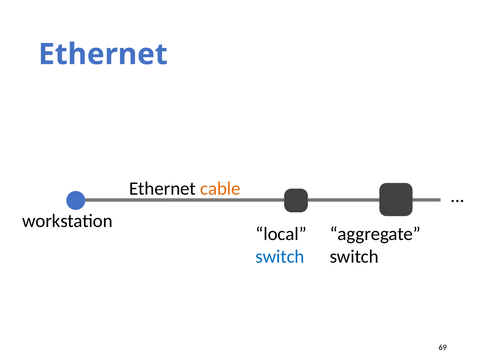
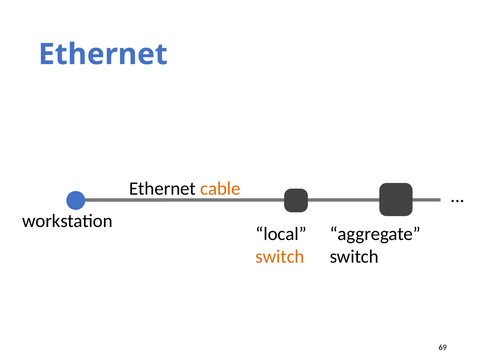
switch at (280, 256) colour: blue -> orange
